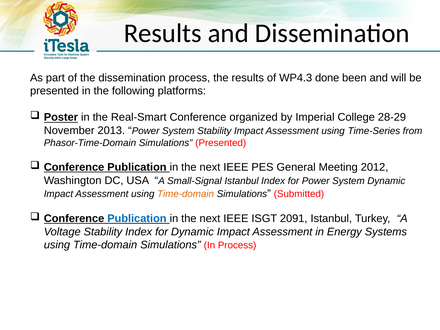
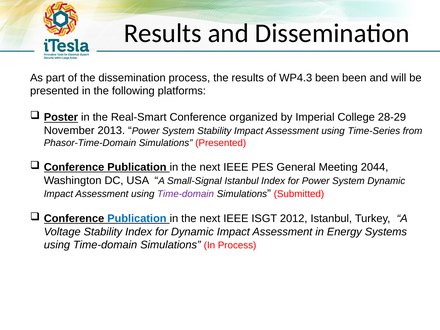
WP4.3 done: done -> been
2012: 2012 -> 2044
Time-domain at (186, 194) colour: orange -> purple
2091: 2091 -> 2012
